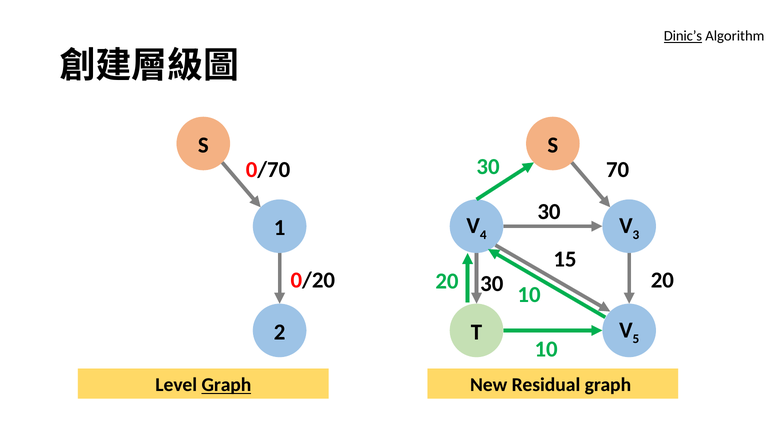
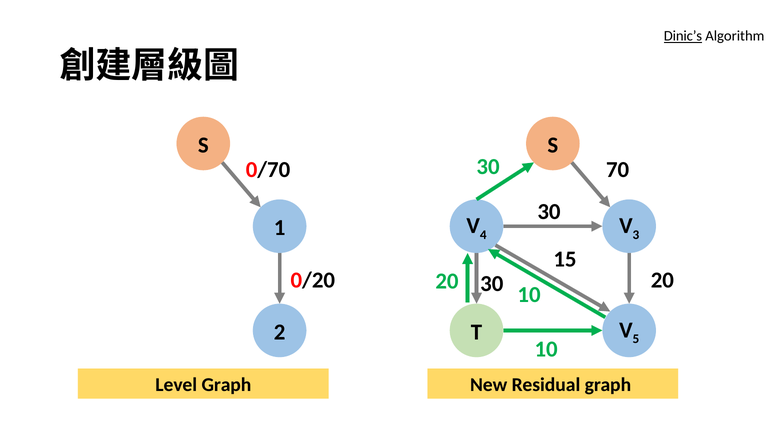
Graph at (226, 385) underline: present -> none
